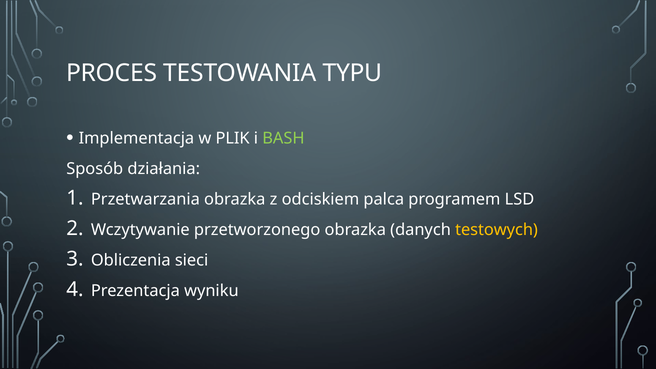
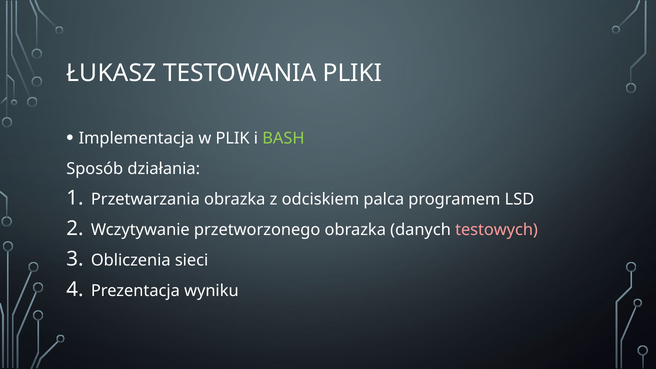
PROCES: PROCES -> ŁUKASZ
TYPU: TYPU -> PLIKI
testowych colour: yellow -> pink
